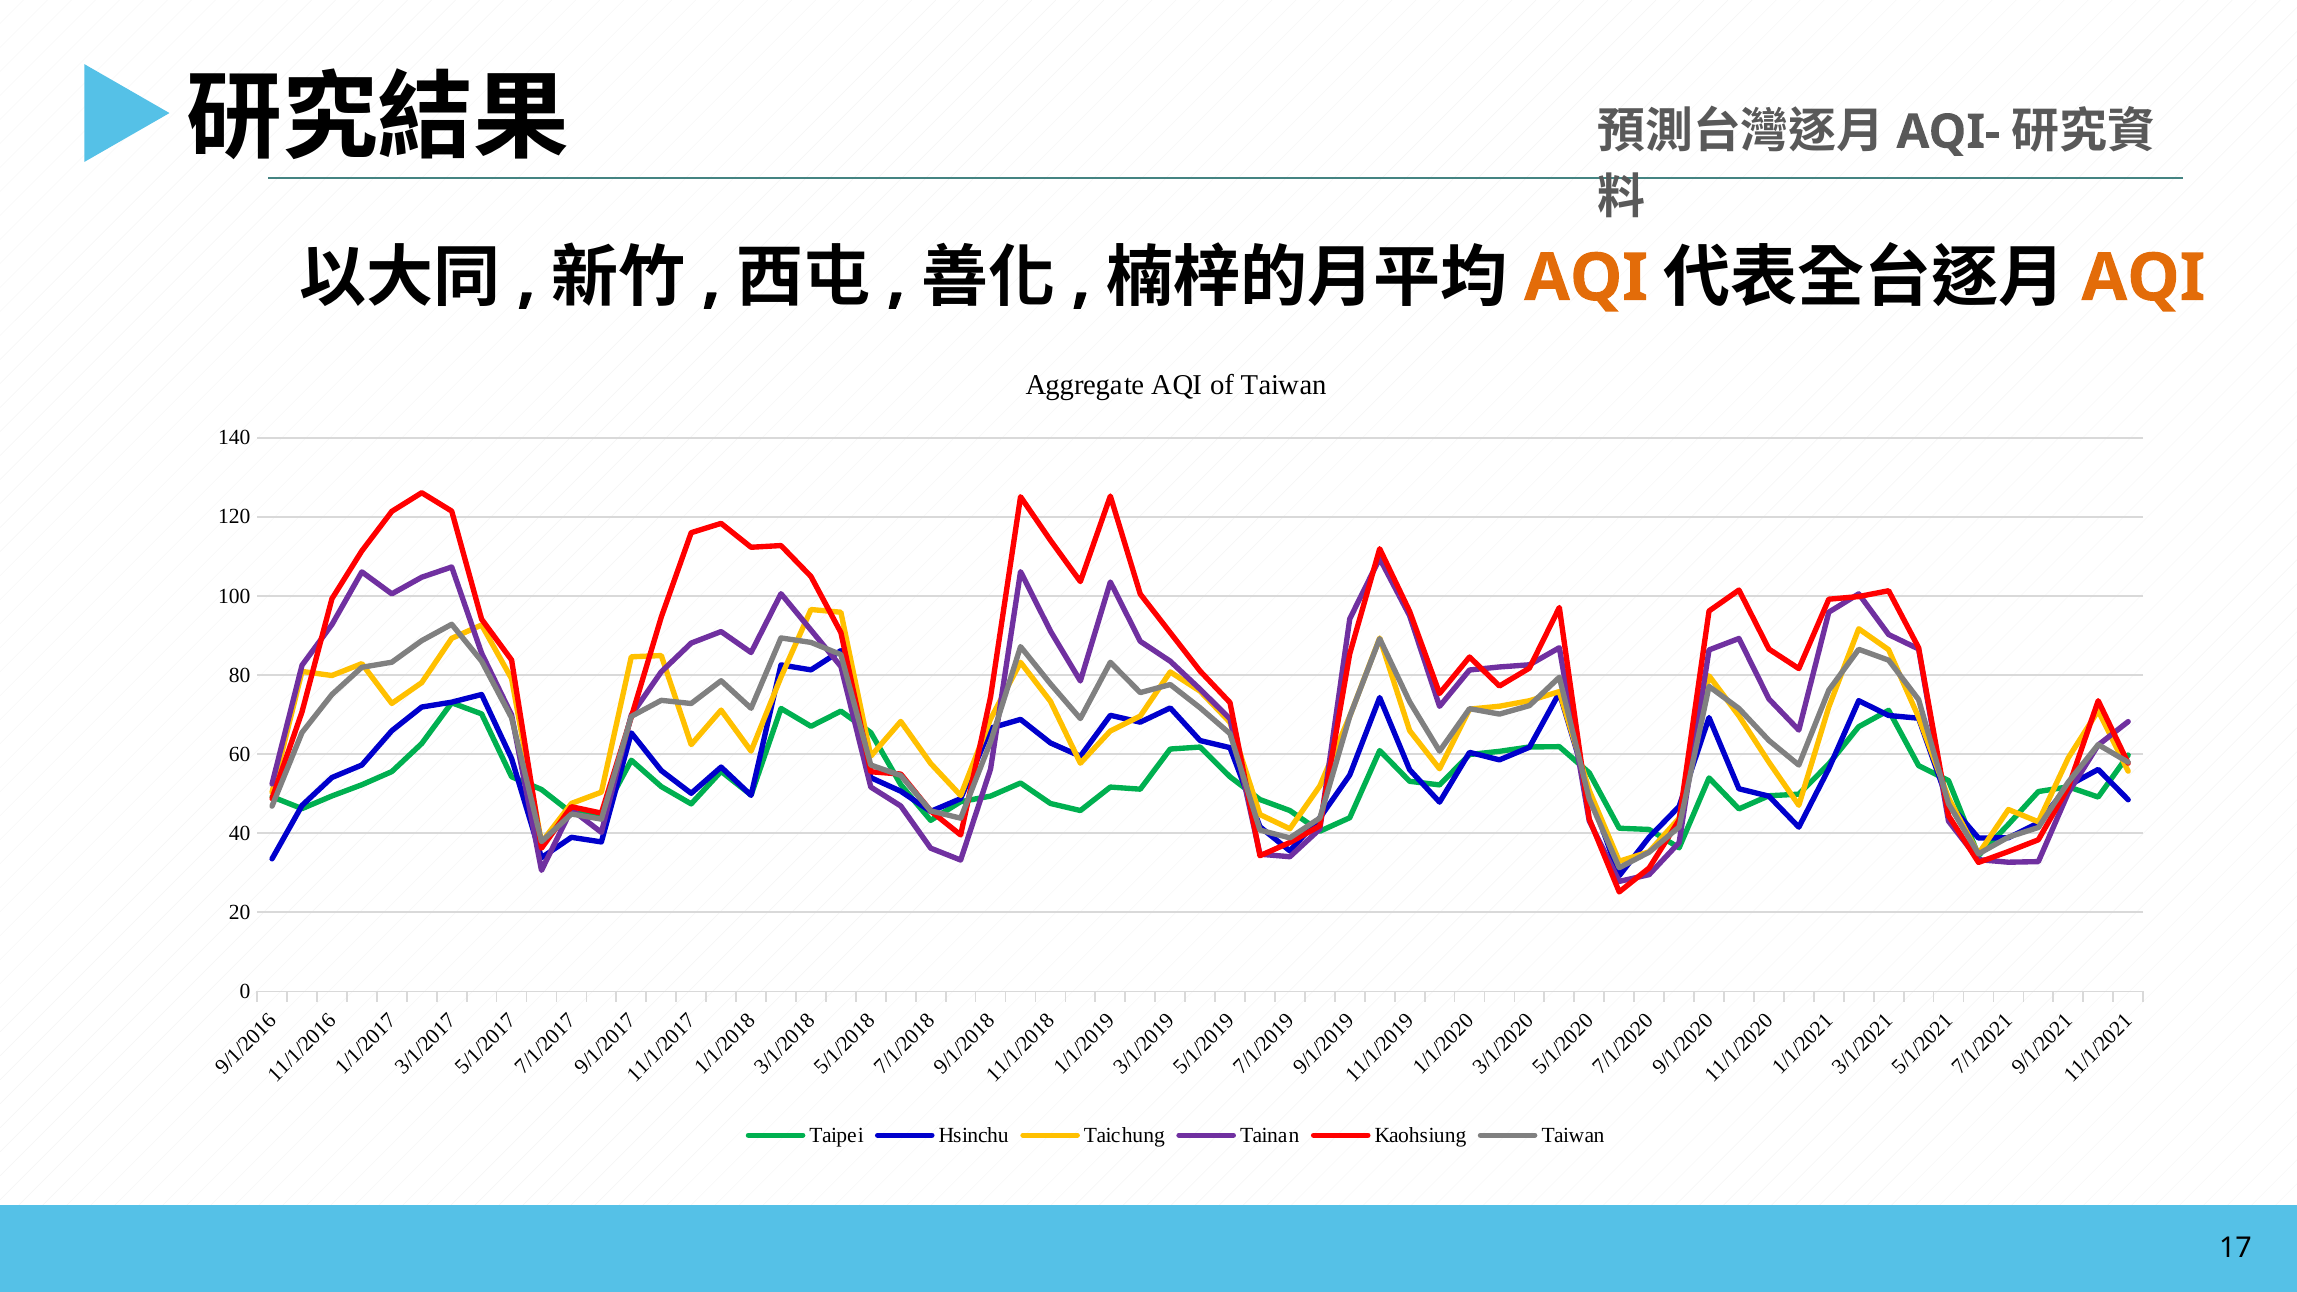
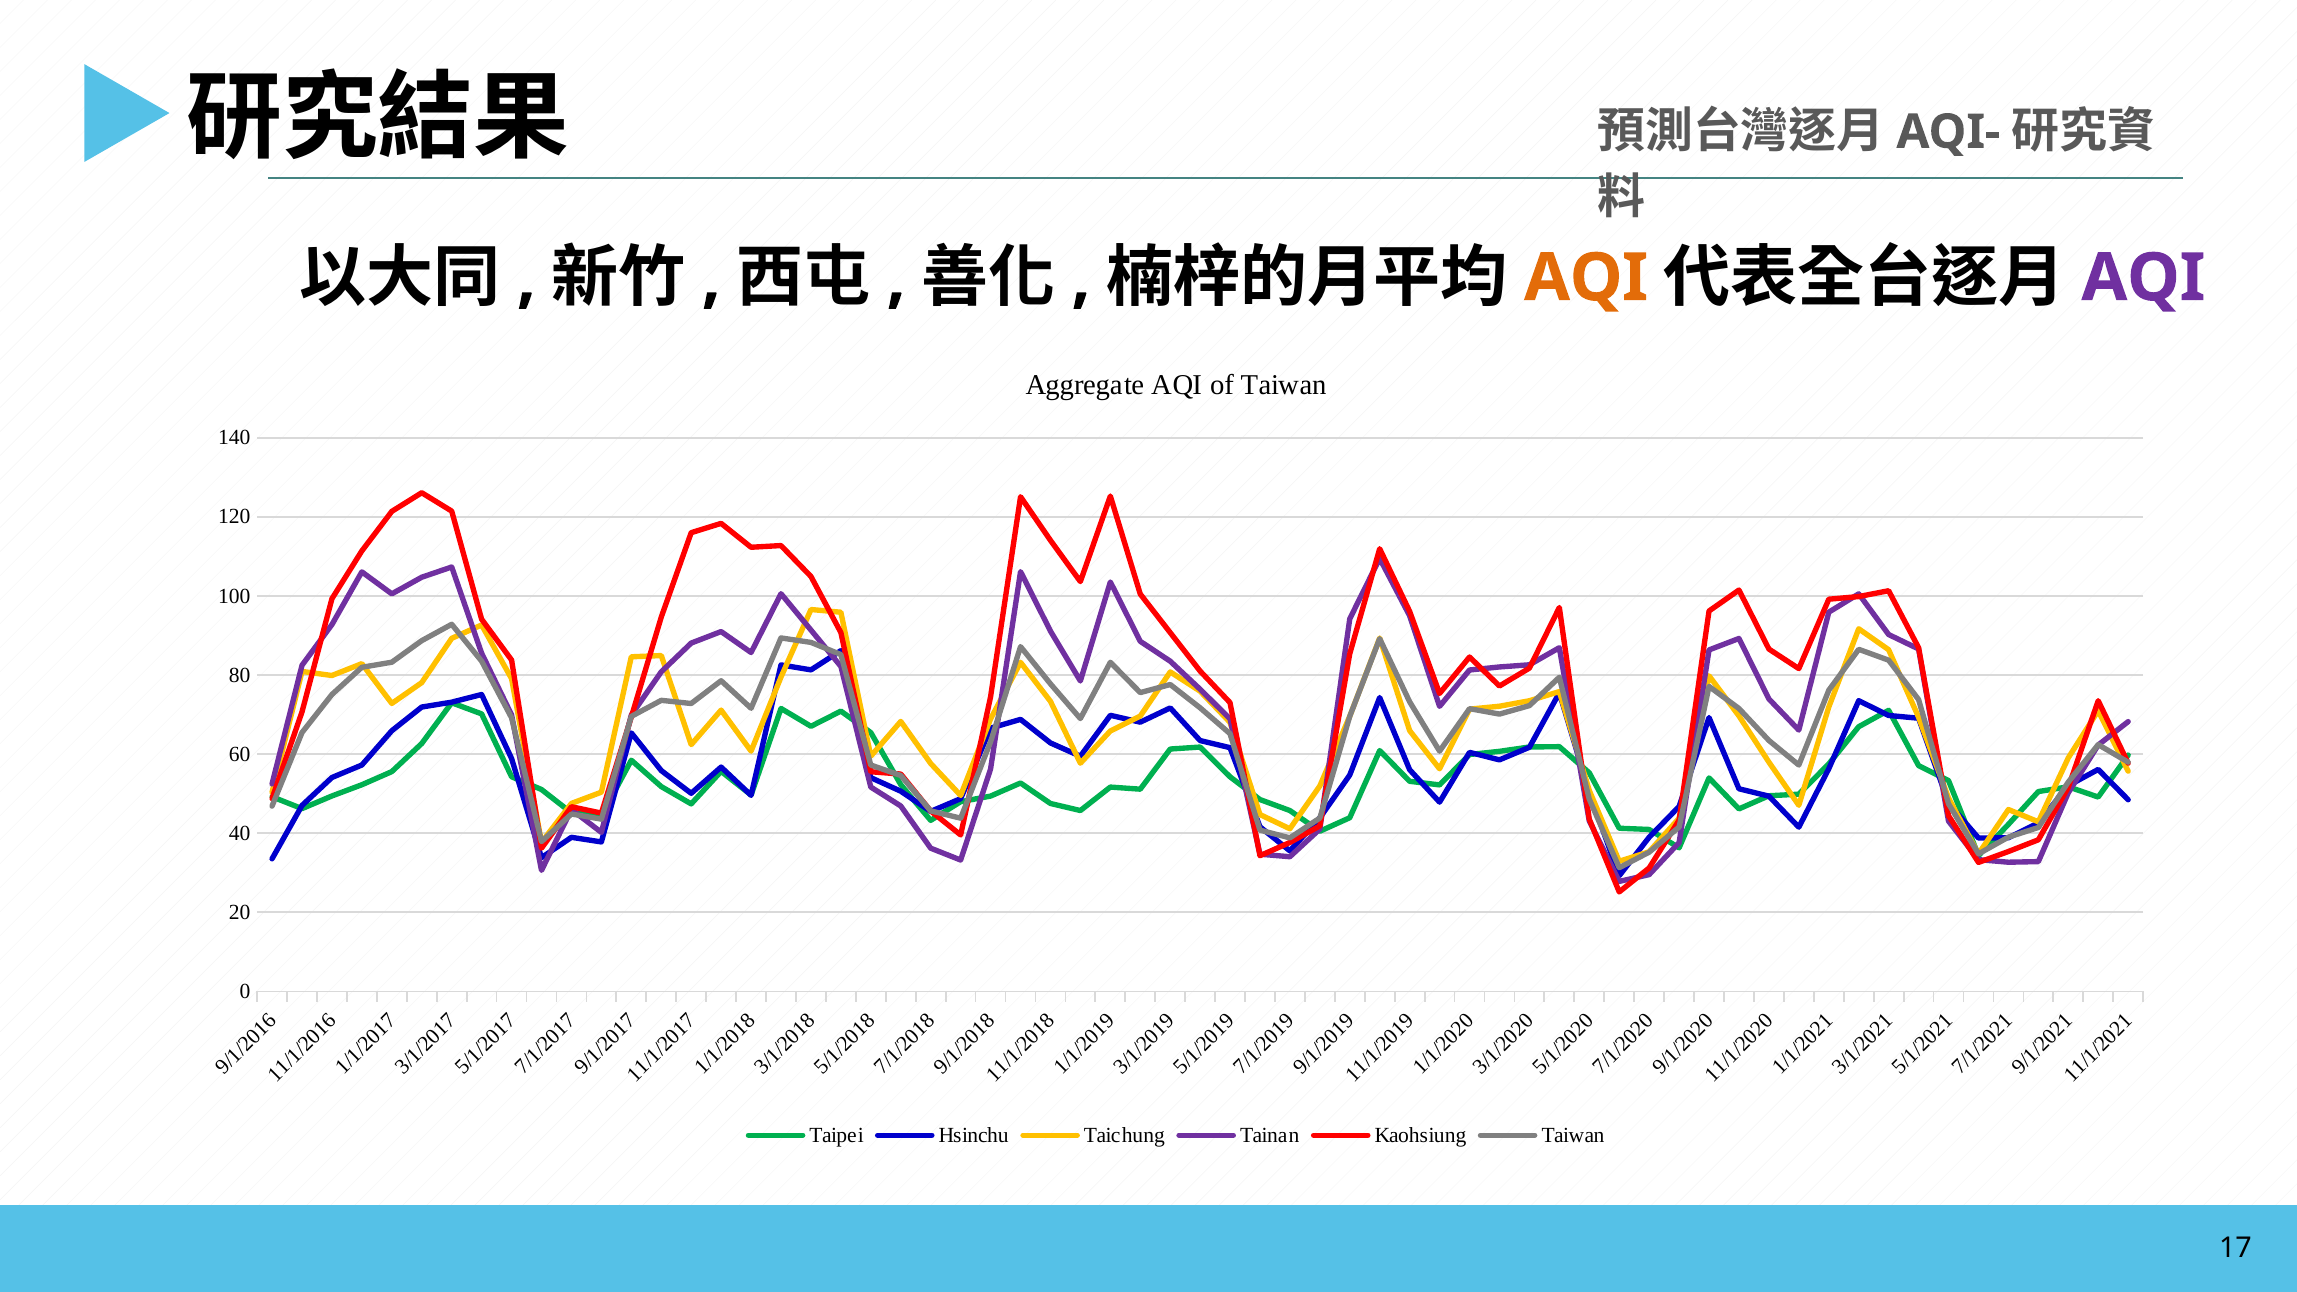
AQI at (2143, 278) colour: orange -> purple
